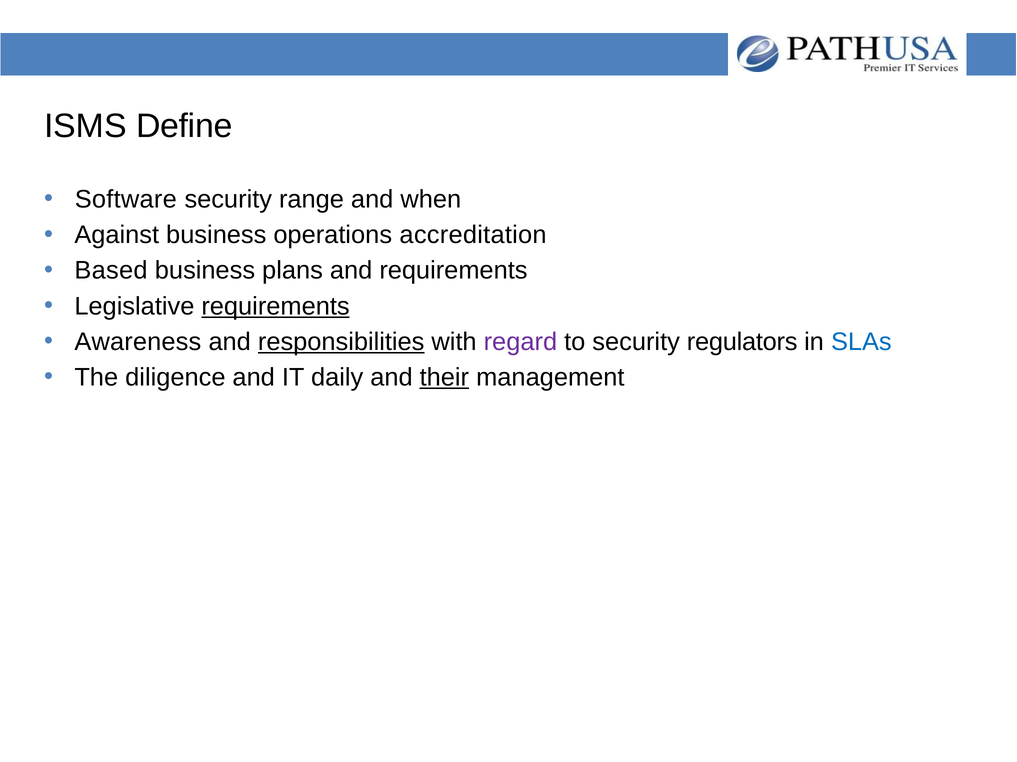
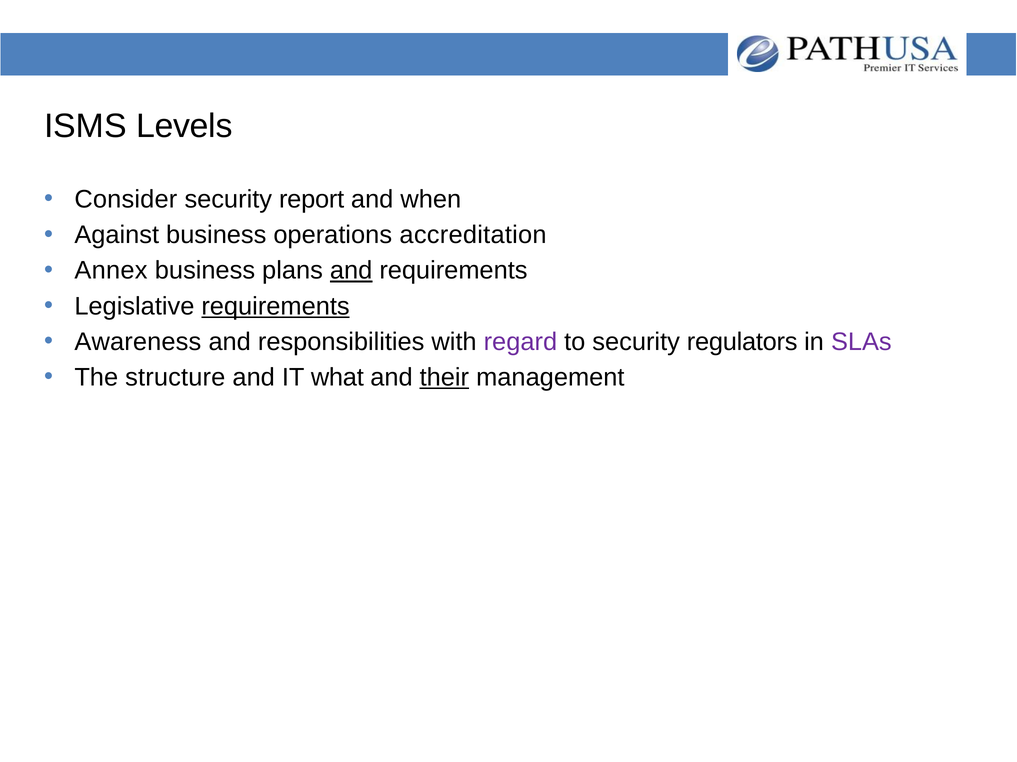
Define: Define -> Levels
Software: Software -> Consider
range: range -> report
Based: Based -> Annex
and at (351, 271) underline: none -> present
responsibilities underline: present -> none
SLAs colour: blue -> purple
diligence: diligence -> structure
daily: daily -> what
